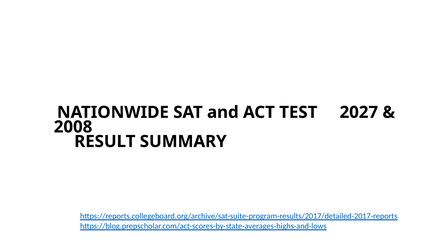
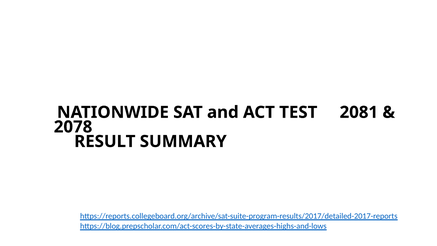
2027: 2027 -> 2081
2008: 2008 -> 2078
